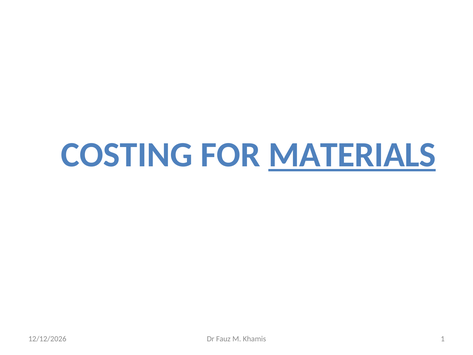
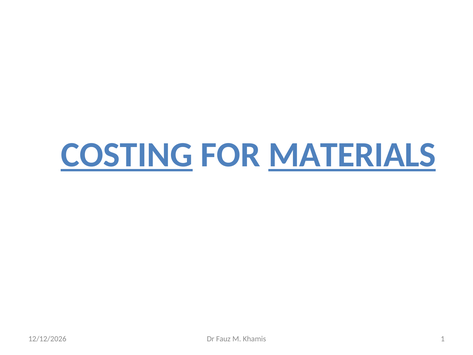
COSTING underline: none -> present
